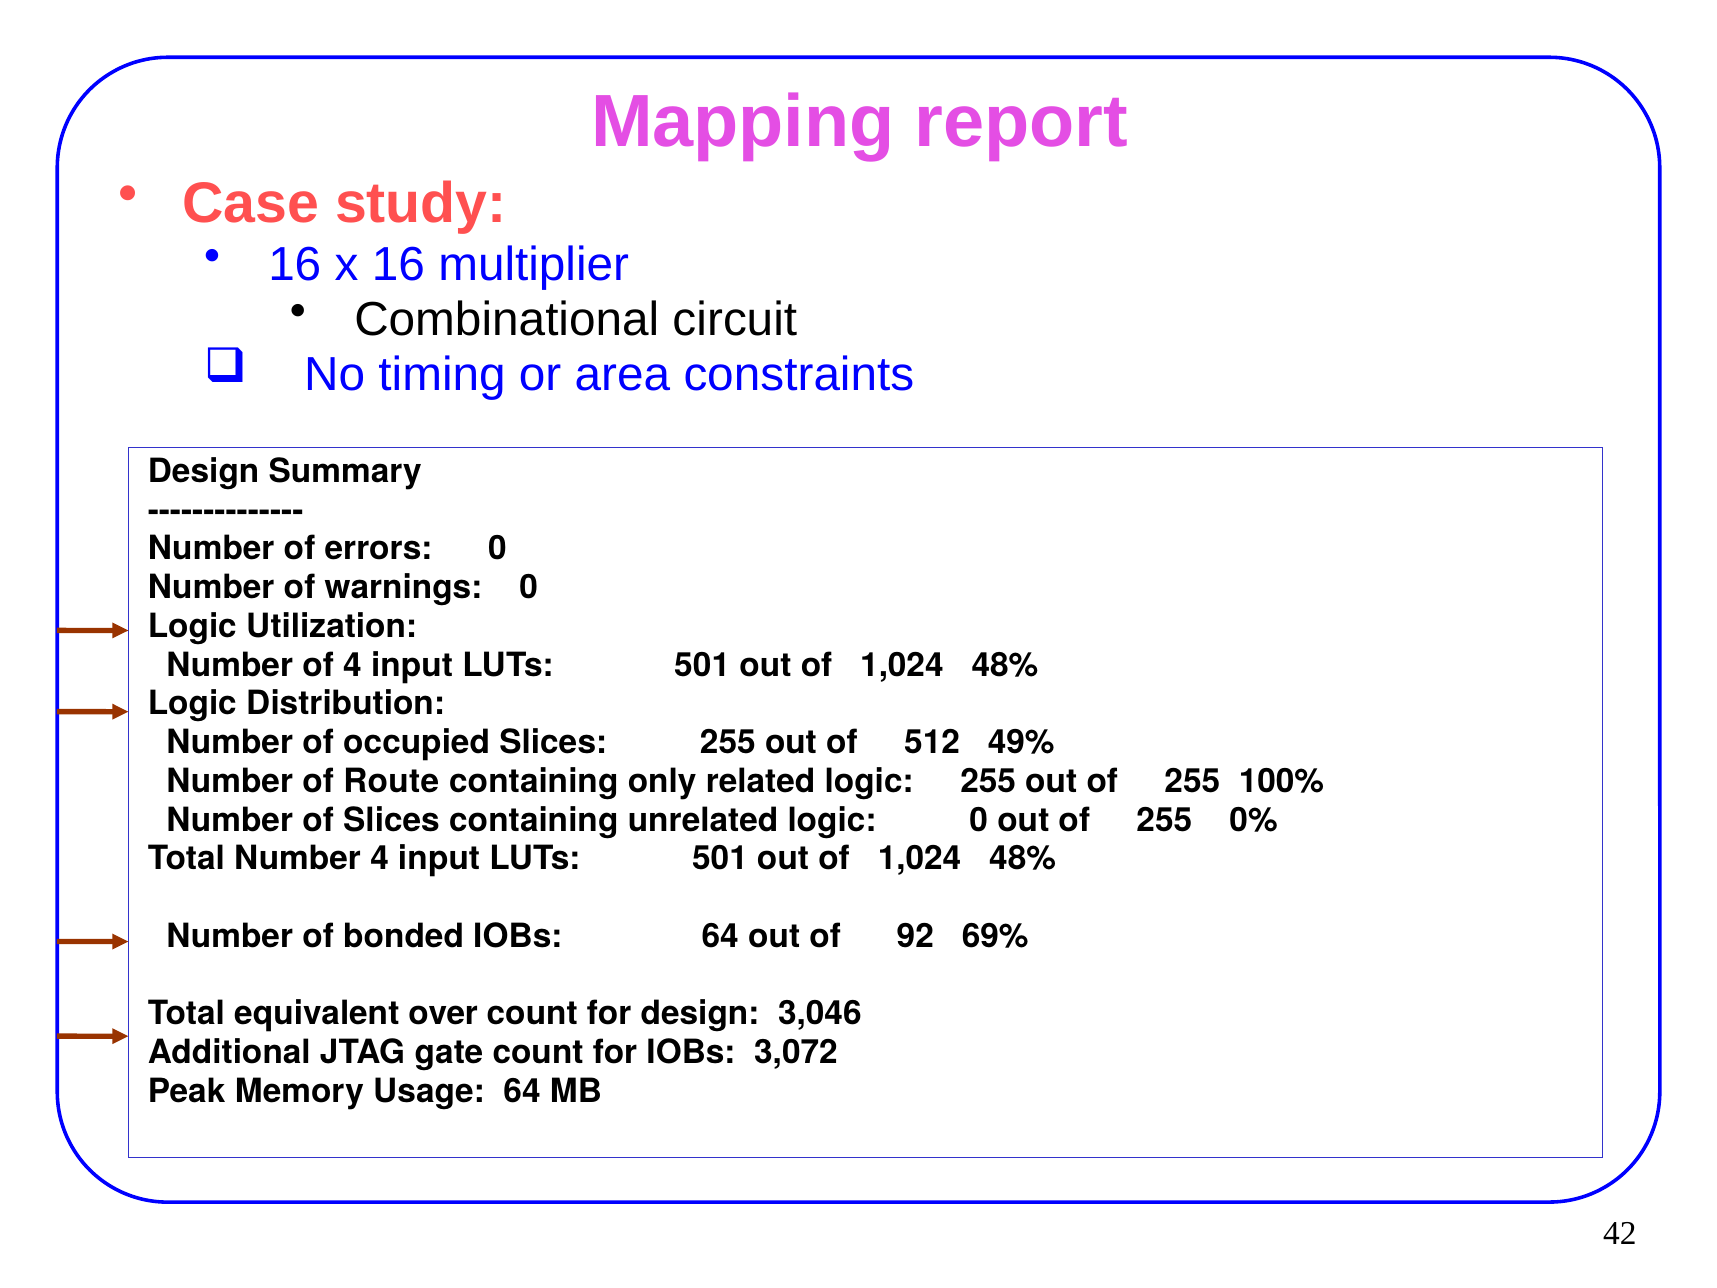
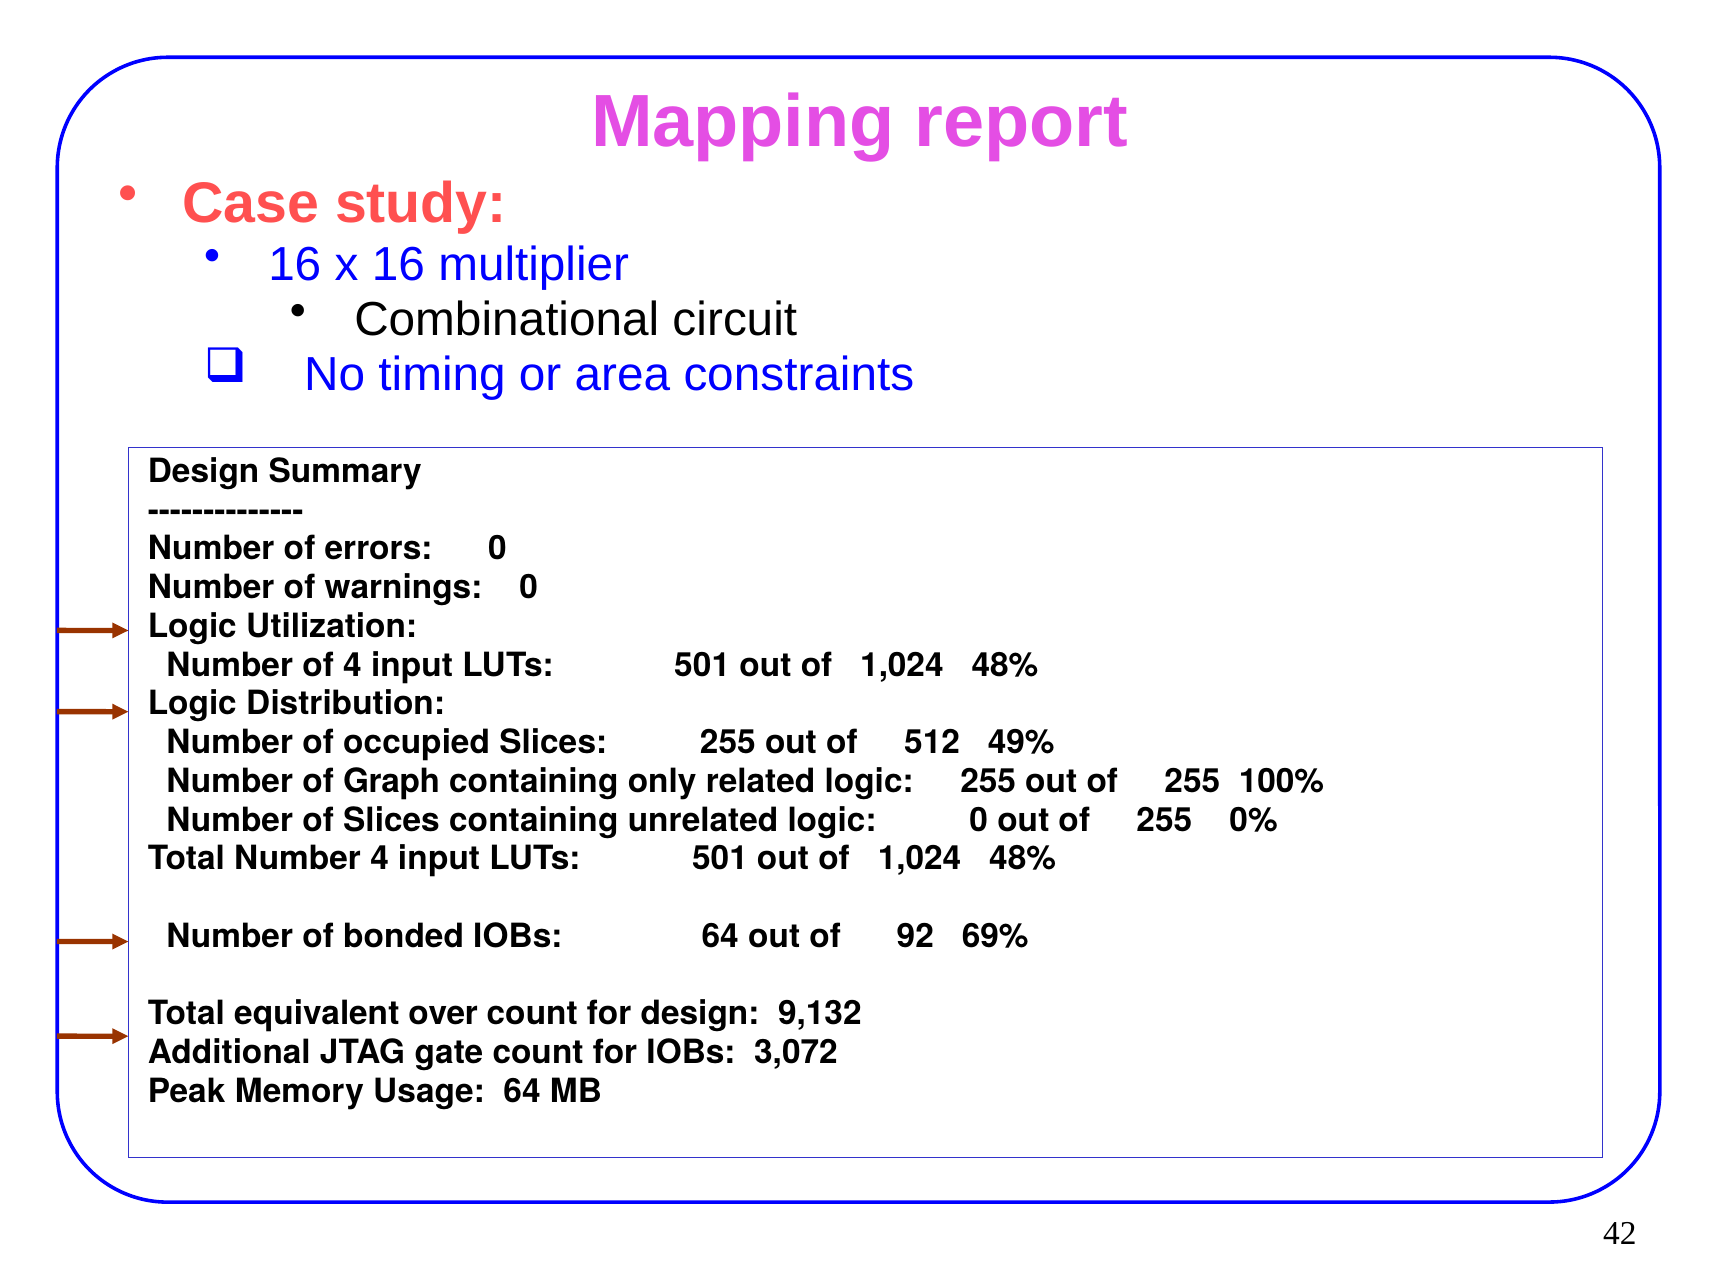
Route: Route -> Graph
3,046: 3,046 -> 9,132
